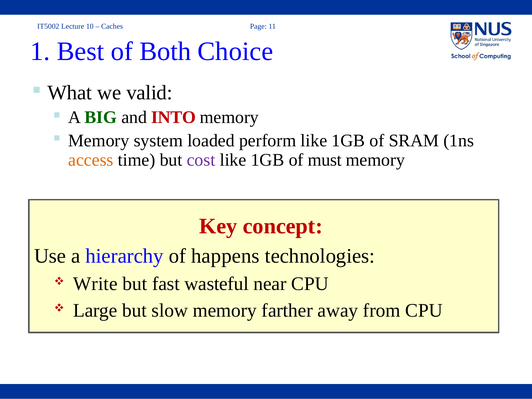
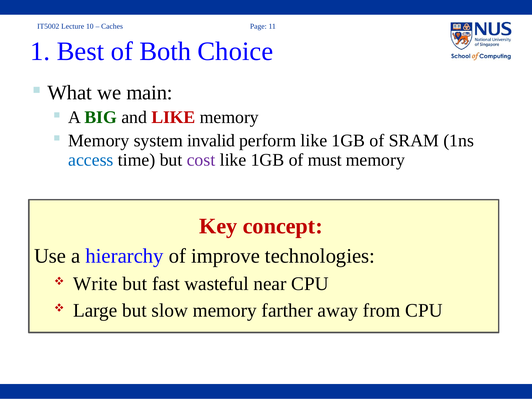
valid: valid -> main
and INTO: INTO -> LIKE
loaded: loaded -> invalid
access colour: orange -> blue
happens: happens -> improve
